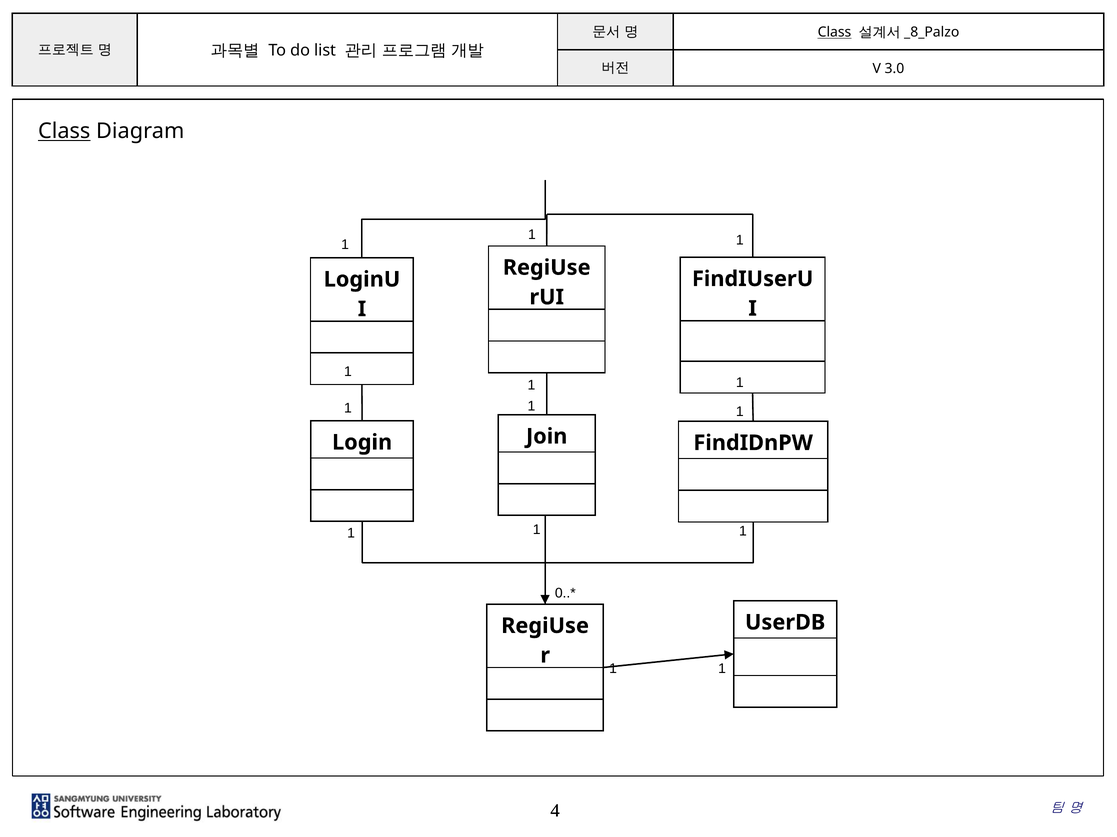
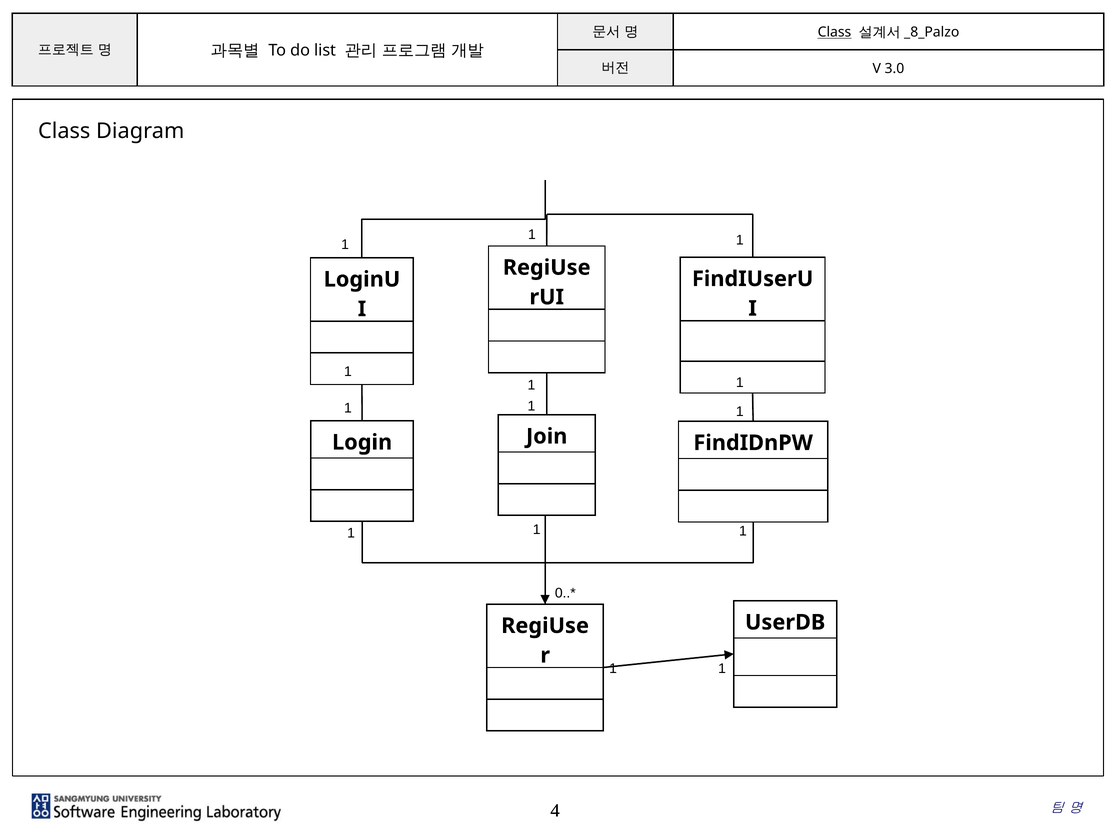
Class at (64, 131) underline: present -> none
